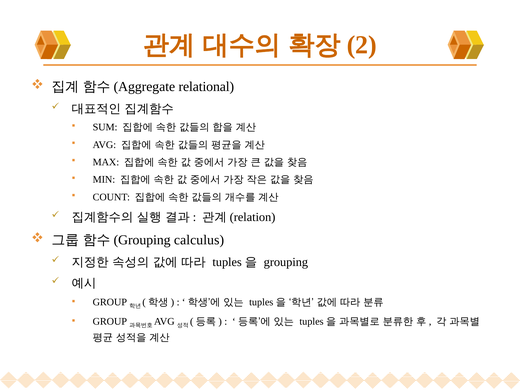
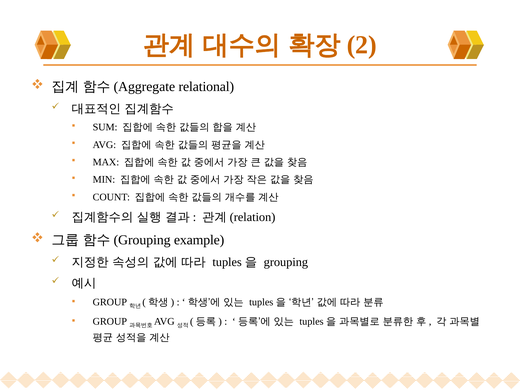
calculus: calculus -> example
